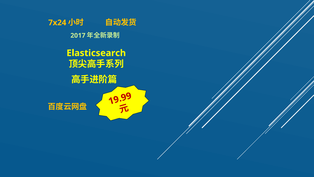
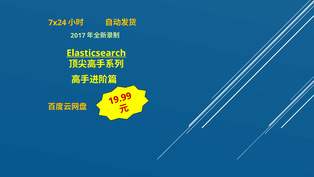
Elasticsearch underline: none -> present
